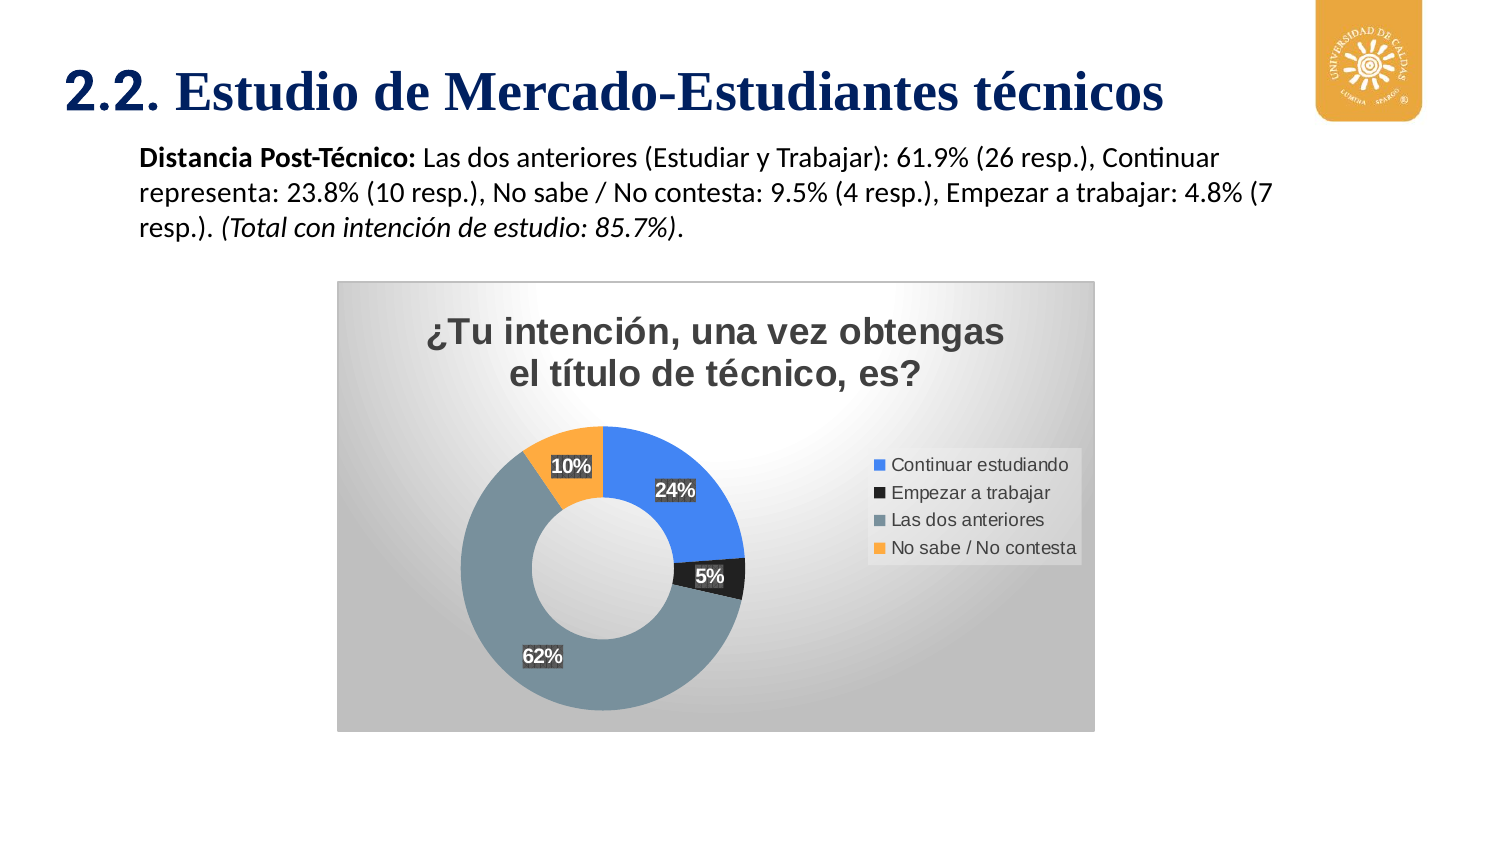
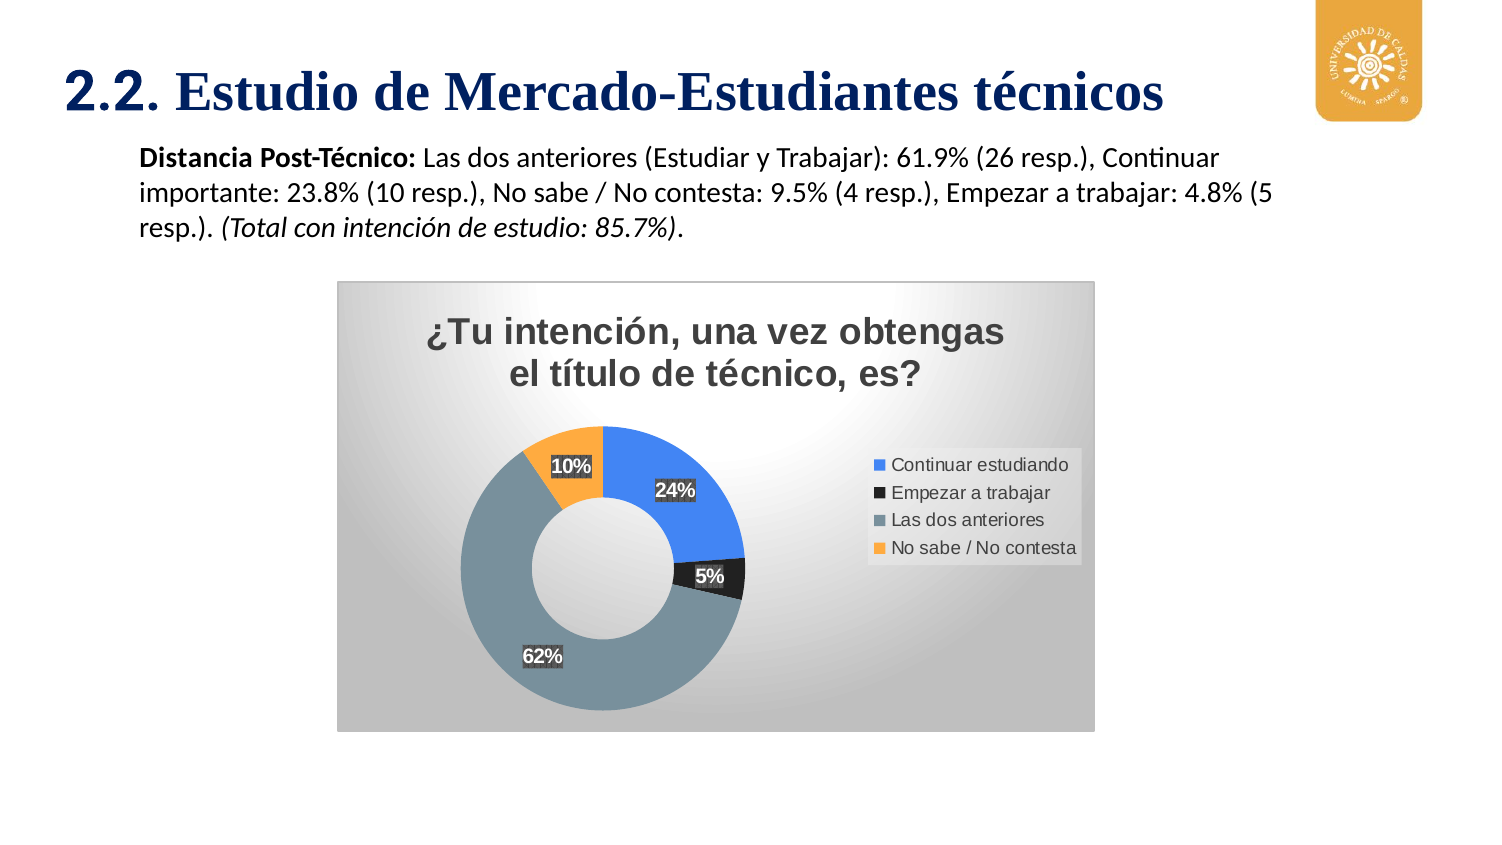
representa: representa -> importante
7: 7 -> 5
